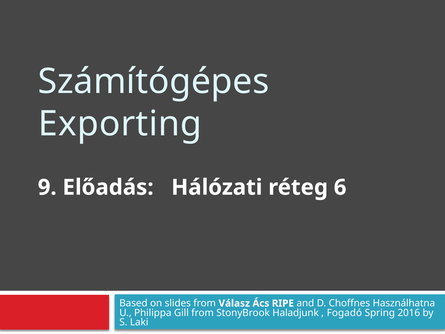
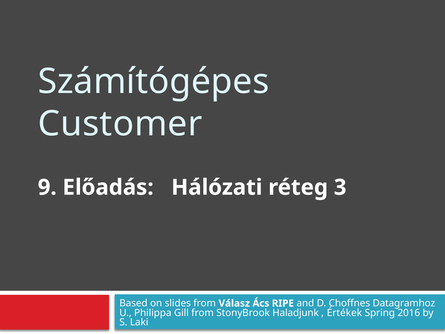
Exporting: Exporting -> Customer
6: 6 -> 3
Használhatna: Használhatna -> Datagramhoz
Fogadó: Fogadó -> Értékek
